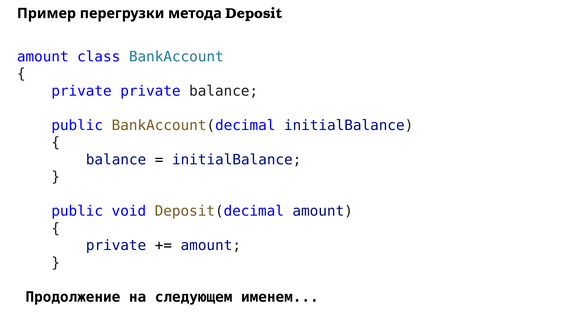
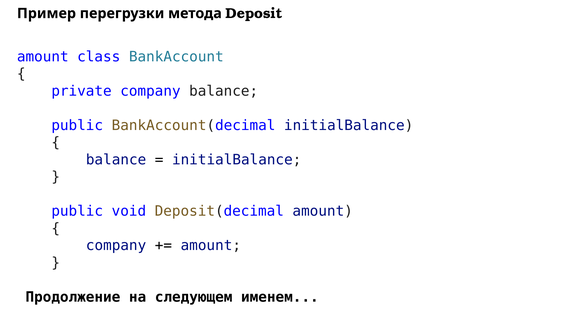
private private: private -> company
private at (116, 246): private -> company
